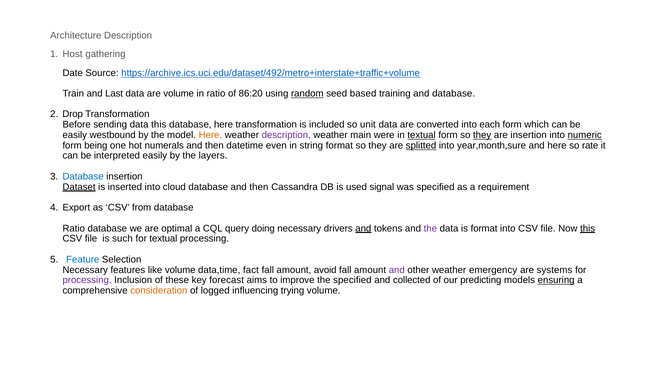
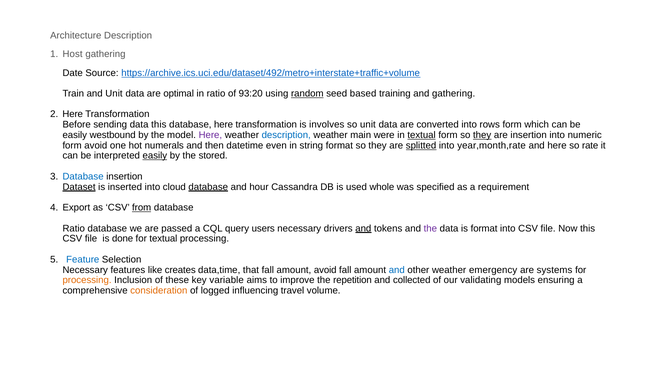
and Last: Last -> Unit
are volume: volume -> optimal
86:20: 86:20 -> 93:20
and database: database -> gathering
Drop at (73, 114): Drop -> Here
included: included -> involves
each: each -> rows
Here at (210, 135) colour: orange -> purple
description at (286, 135) colour: purple -> blue
numeric underline: present -> none
form being: being -> avoid
year,month,sure: year,month,sure -> year,month,rate
easily at (155, 156) underline: none -> present
layers: layers -> stored
database at (208, 187) underline: none -> present
then at (259, 187): then -> hour
signal: signal -> whole
from underline: none -> present
optimal: optimal -> passed
doing: doing -> users
this at (588, 228) underline: present -> none
such: such -> done
like volume: volume -> creates
fact: fact -> that
and at (397, 270) colour: purple -> blue
processing at (87, 280) colour: purple -> orange
forecast: forecast -> variable
the specified: specified -> repetition
predicting: predicting -> validating
ensuring underline: present -> none
trying: trying -> travel
